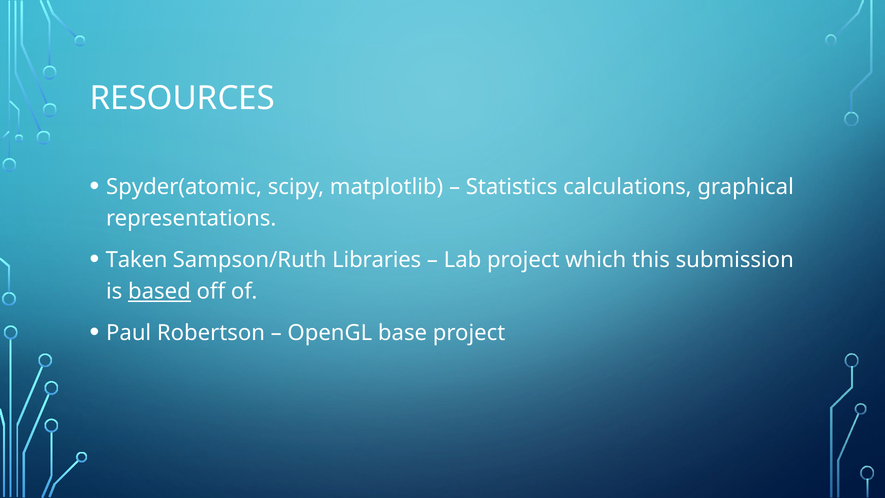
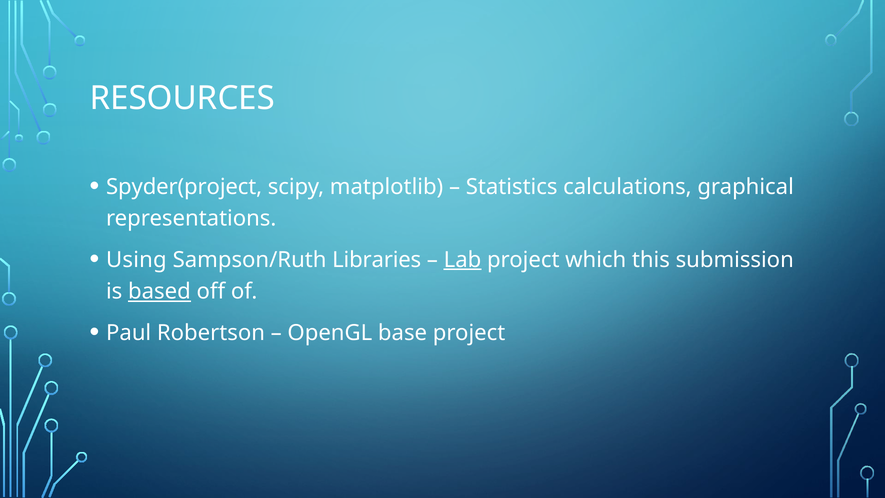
Spyder(atomic: Spyder(atomic -> Spyder(project
Taken: Taken -> Using
Lab underline: none -> present
